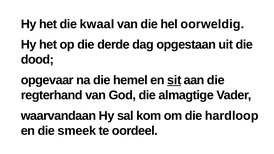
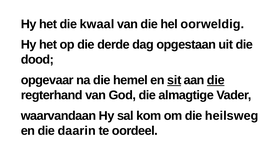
die at (216, 80) underline: none -> present
hardloop: hardloop -> heilsweg
smeek: smeek -> daarin
